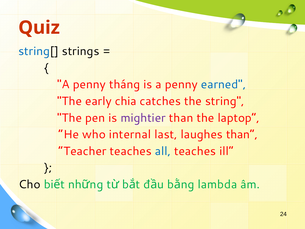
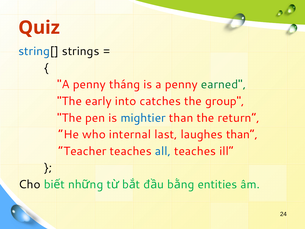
earned colour: blue -> green
chia: chia -> into
string: string -> group
mightier colour: purple -> blue
laptop“: laptop“ -> return“
lambda: lambda -> entities
